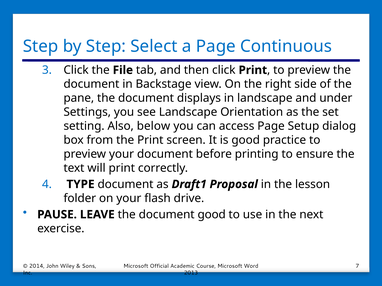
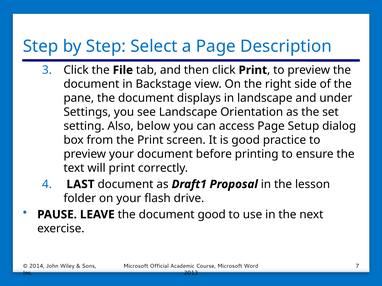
Continuous: Continuous -> Description
TYPE: TYPE -> LAST
